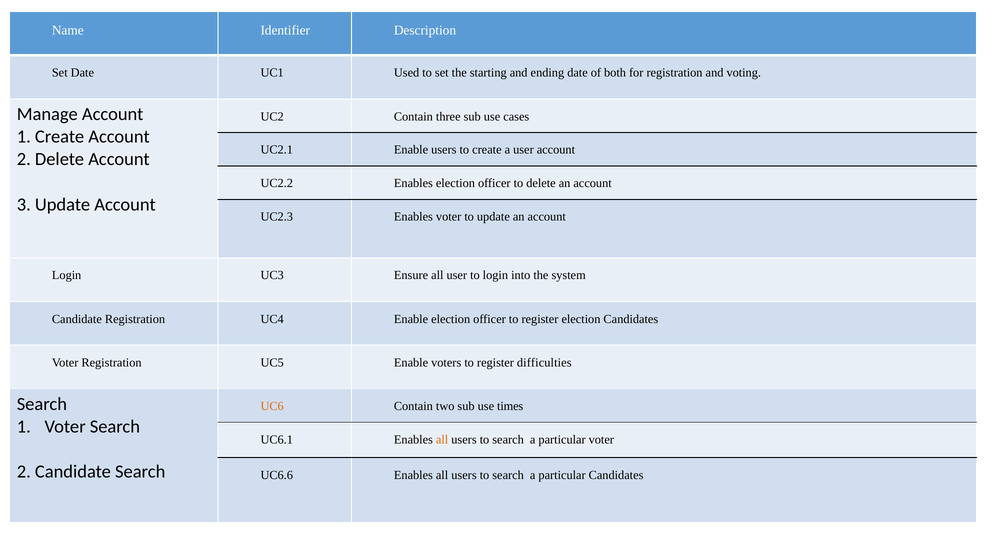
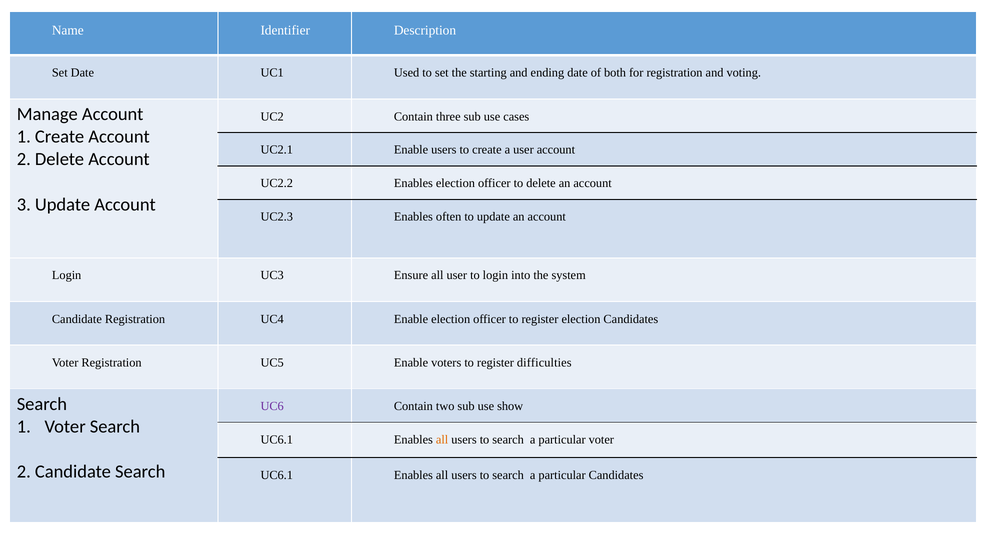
Enables voter: voter -> often
UC6 colour: orange -> purple
times: times -> show
UC6.6 at (277, 475): UC6.6 -> UC6.1
